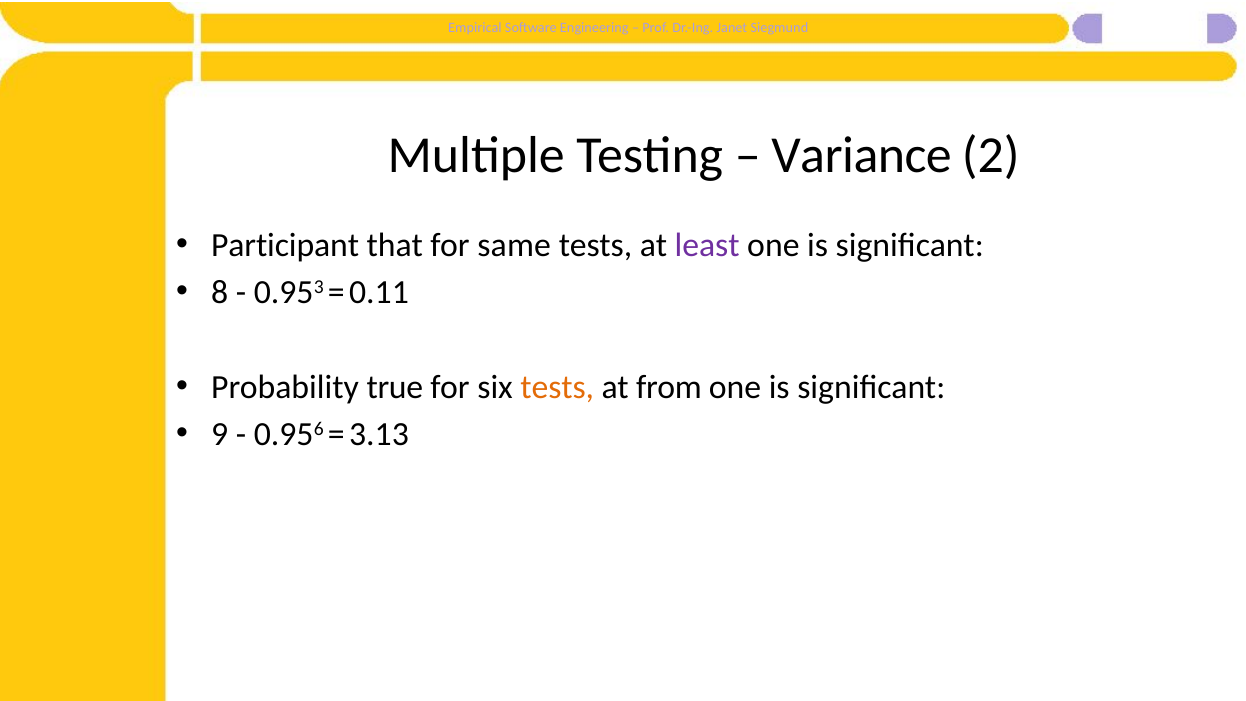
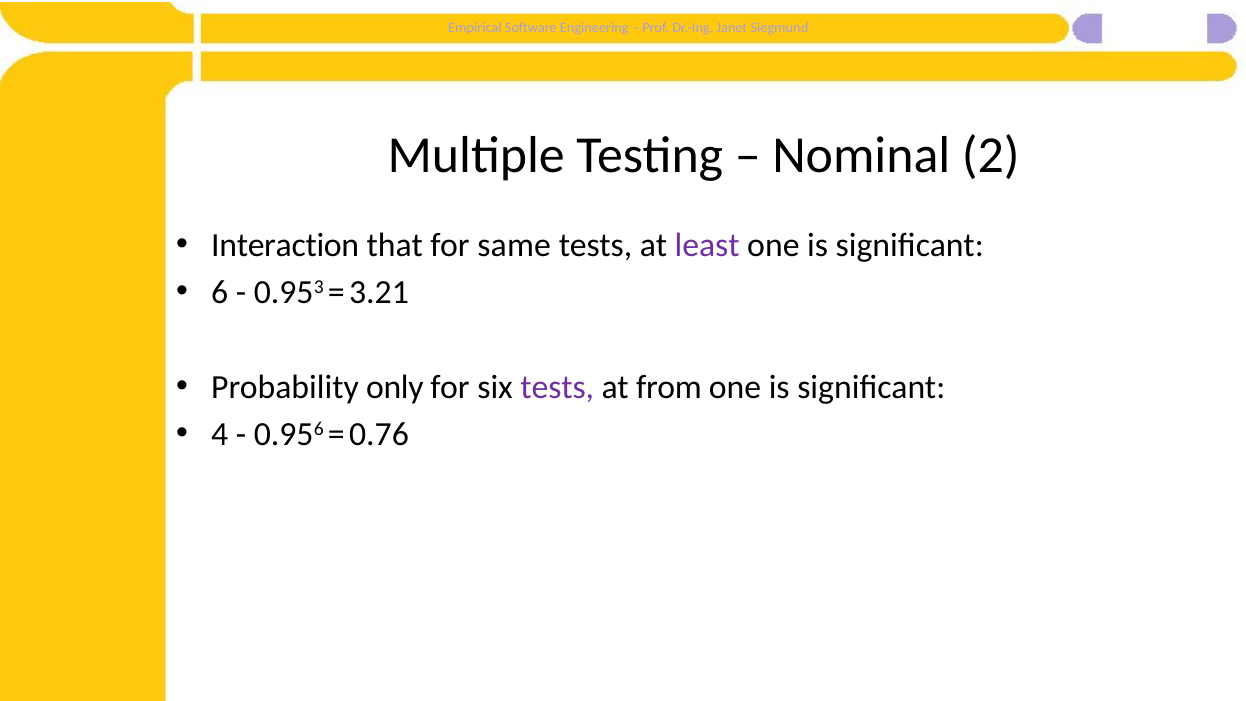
Variance: Variance -> Nominal
Participant: Participant -> Interaction
8: 8 -> 6
0.11: 0.11 -> 3.21
true: true -> only
tests at (557, 387) colour: orange -> purple
9: 9 -> 4
3.13: 3.13 -> 0.76
